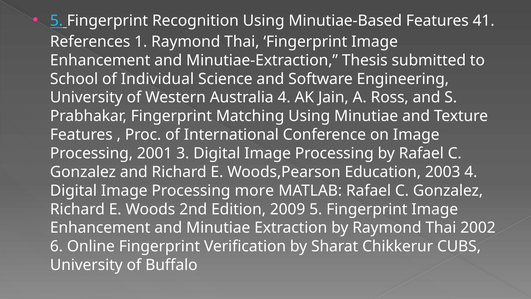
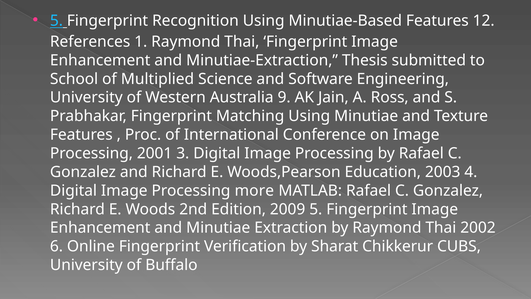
41: 41 -> 12
Individual: Individual -> Multiplied
Australia 4: 4 -> 9
